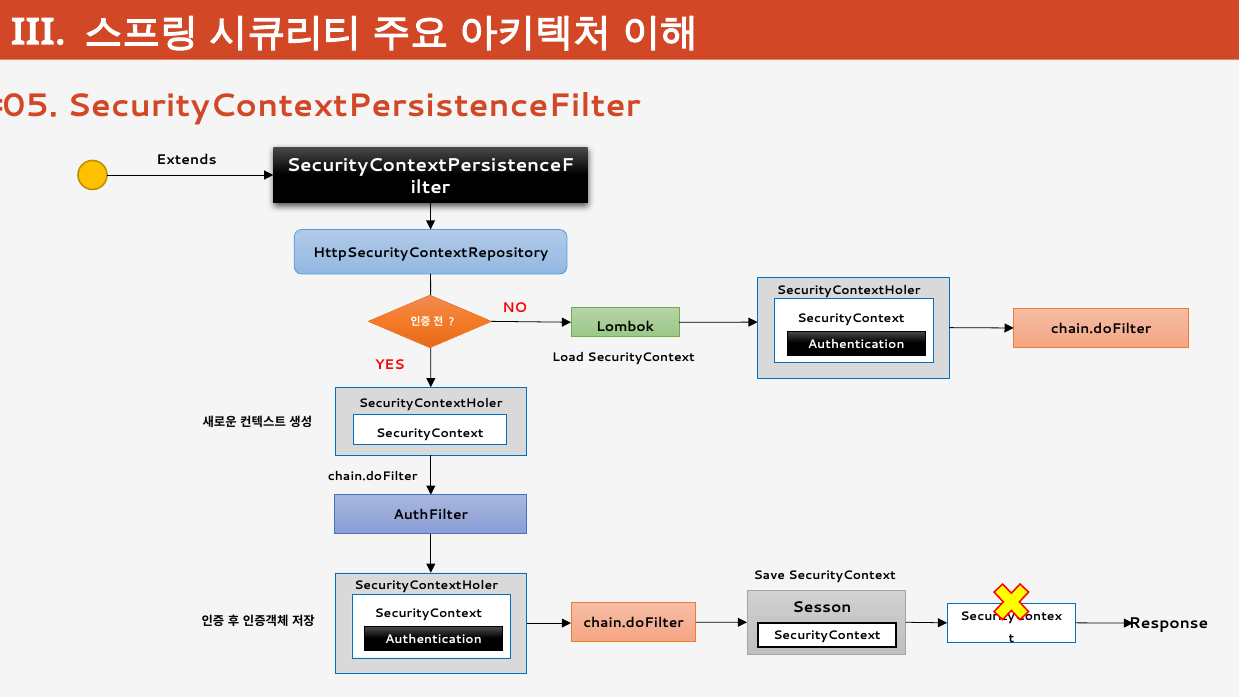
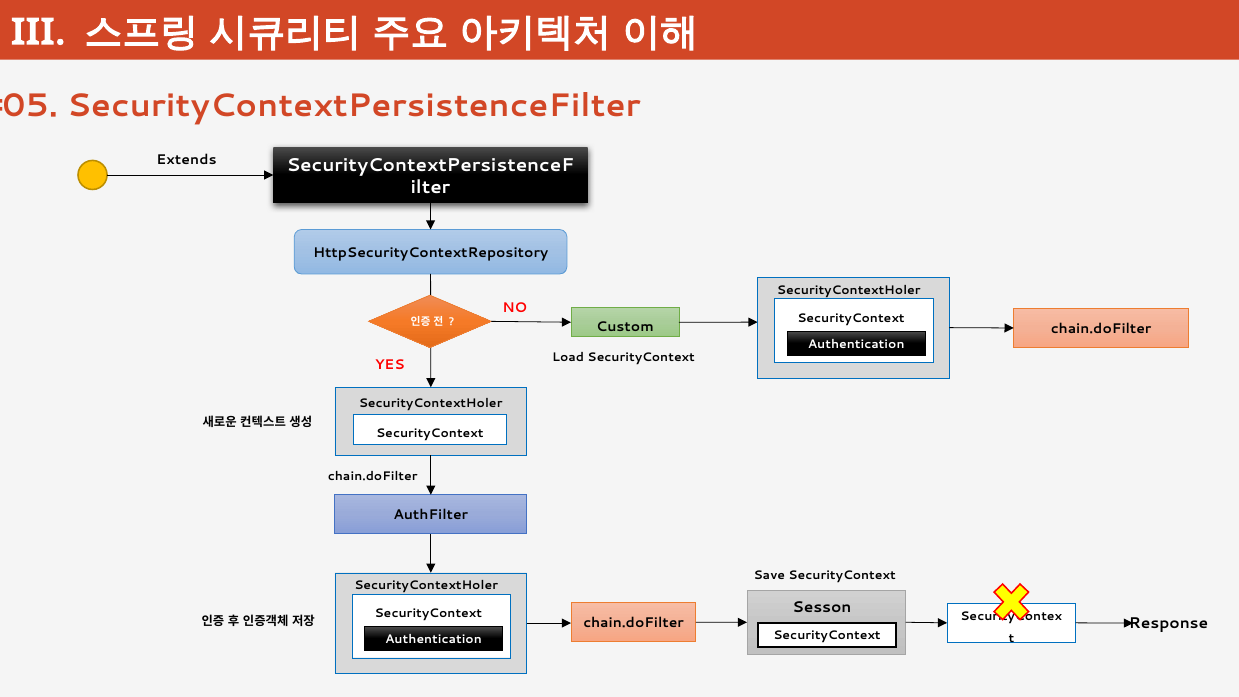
Lombok: Lombok -> Custom
